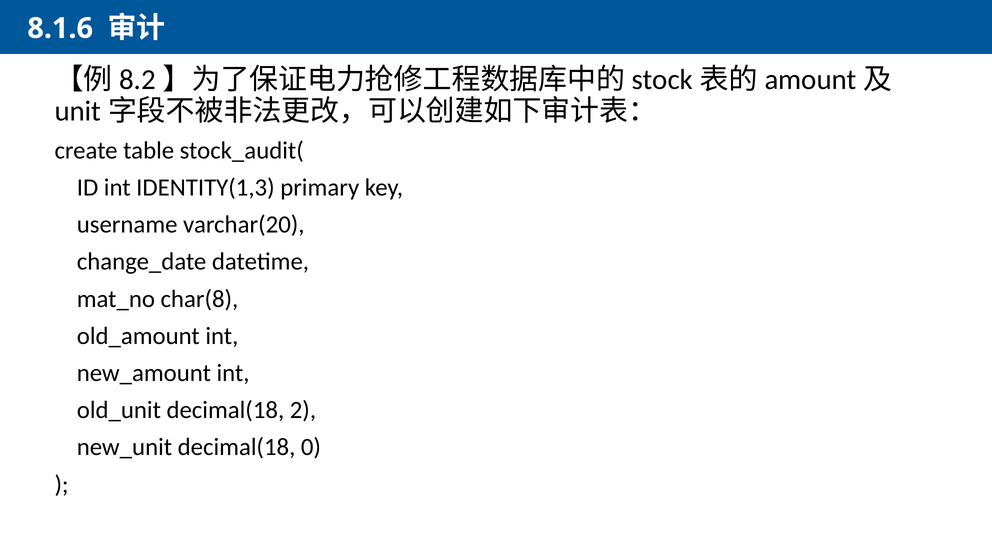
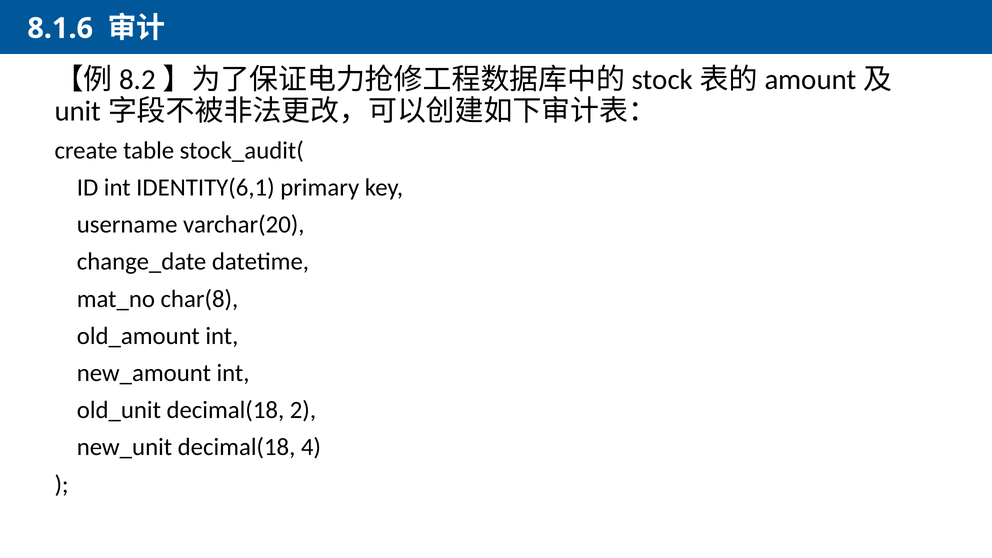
IDENTITY(1,3: IDENTITY(1,3 -> IDENTITY(6,1
0: 0 -> 4
